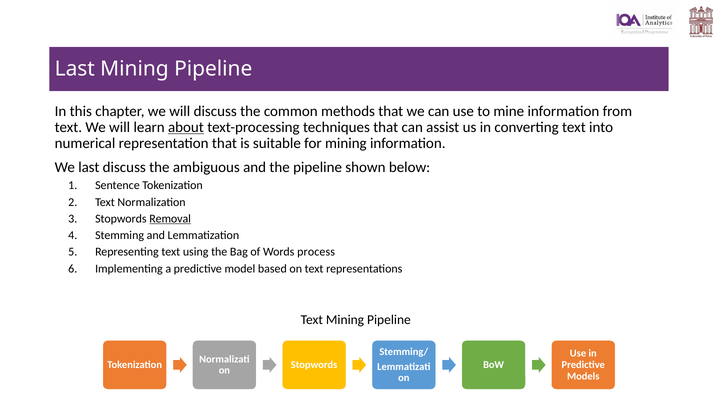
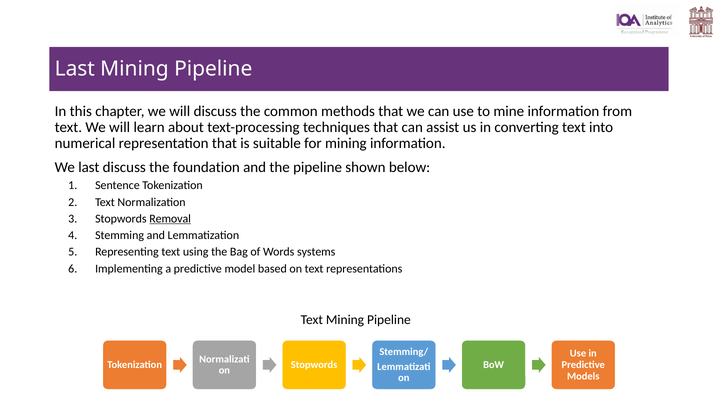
about underline: present -> none
ambiguous: ambiguous -> foundation
process: process -> systems
